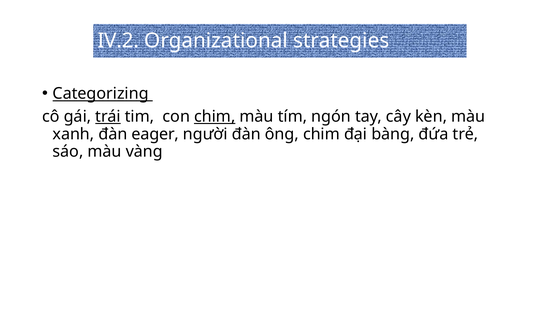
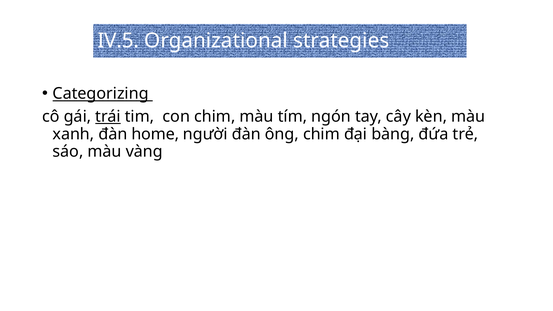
IV.2: IV.2 -> IV.5
chim at (215, 117) underline: present -> none
eager: eager -> home
